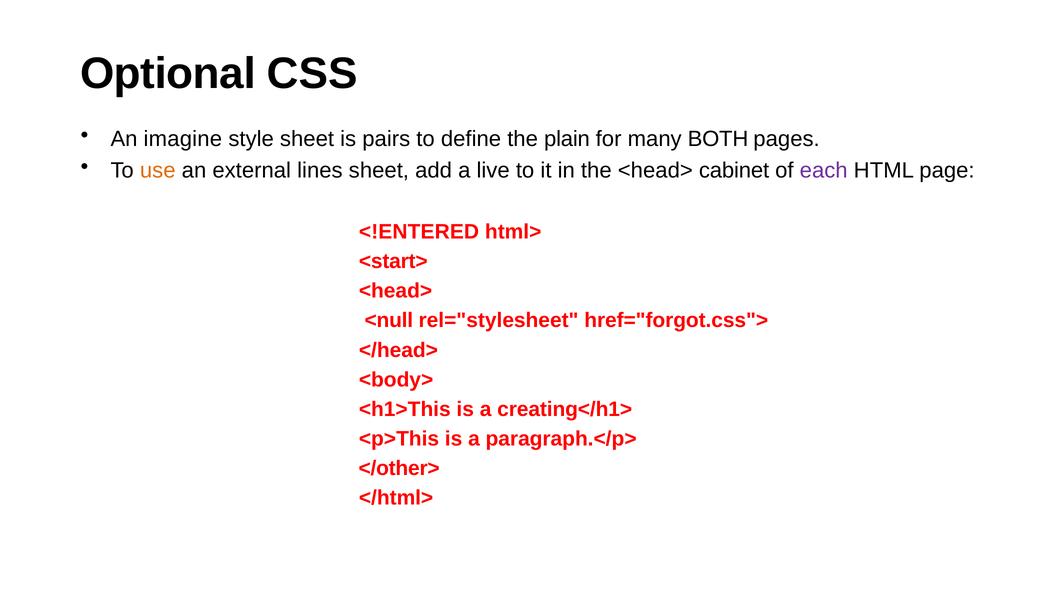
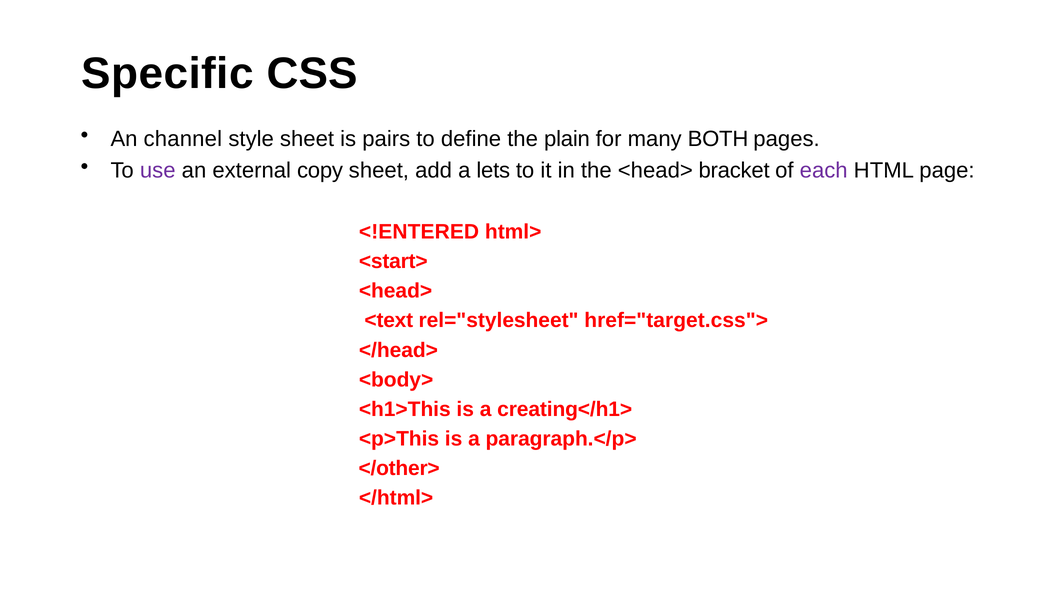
Optional: Optional -> Specific
imagine: imagine -> channel
use colour: orange -> purple
lines: lines -> copy
live: live -> lets
cabinet: cabinet -> bracket
<null: <null -> <text
href="forgot.css">: href="forgot.css"> -> href="target.css">
